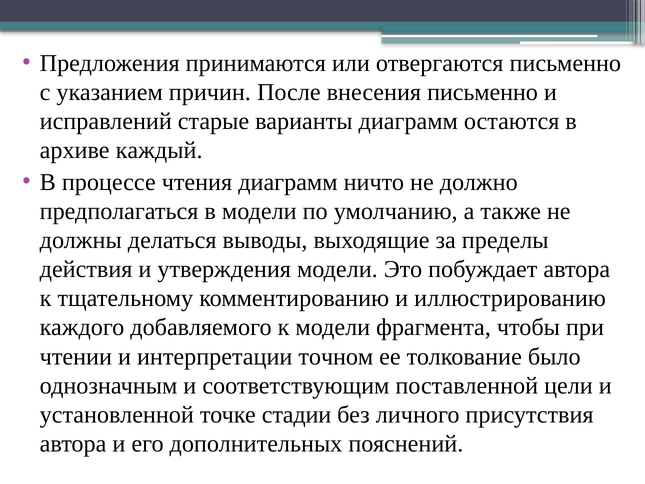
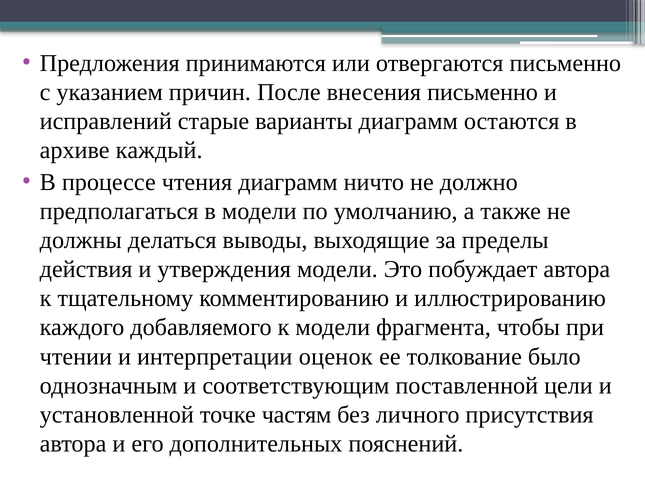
точном: точном -> оценок
стадии: стадии -> частям
